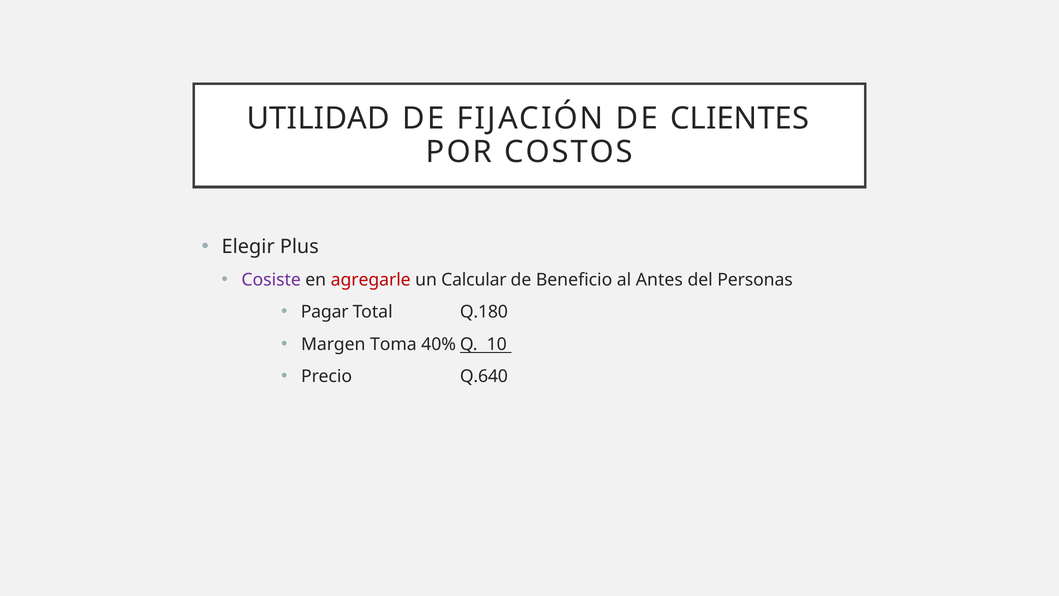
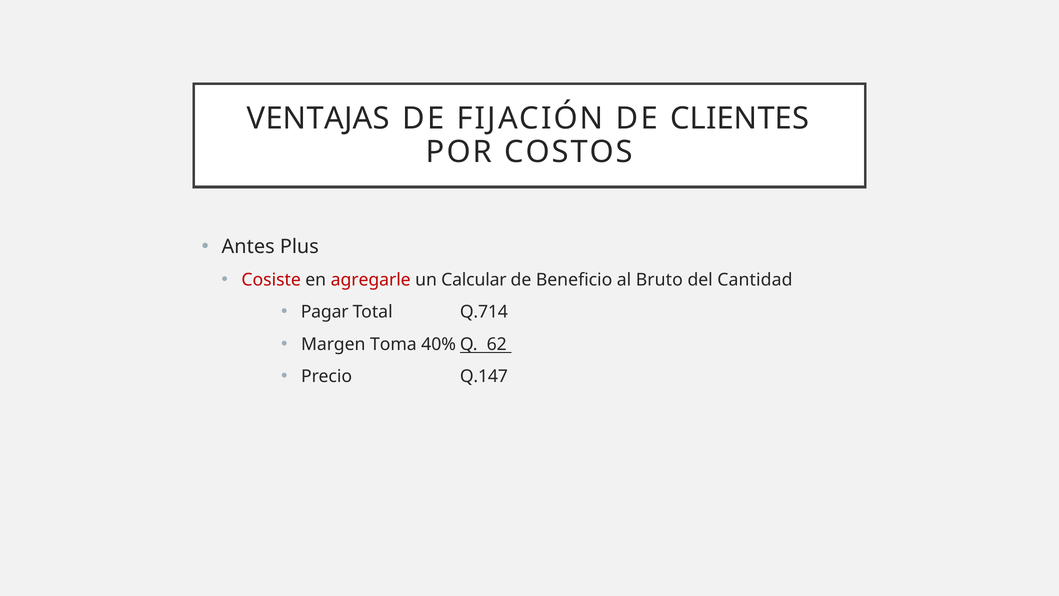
UTILIDAD: UTILIDAD -> VENTAJAS
Elegir: Elegir -> Antes
Cosiste colour: purple -> red
Antes: Antes -> Bruto
Personas: Personas -> Cantidad
Q.180: Q.180 -> Q.714
10: 10 -> 62
Q.640: Q.640 -> Q.147
